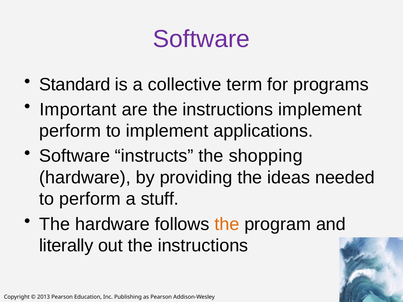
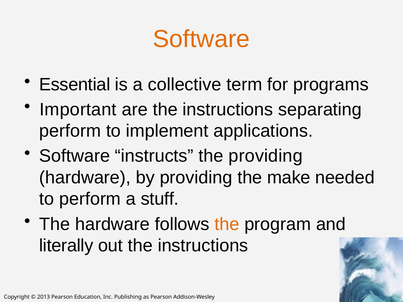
Software at (201, 39) colour: purple -> orange
Standard: Standard -> Essential
instructions implement: implement -> separating
the shopping: shopping -> providing
ideas: ideas -> make
